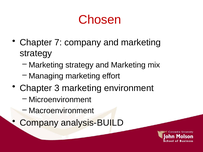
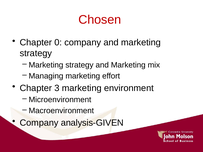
7: 7 -> 0
analysis-BUILD: analysis-BUILD -> analysis-GIVEN
